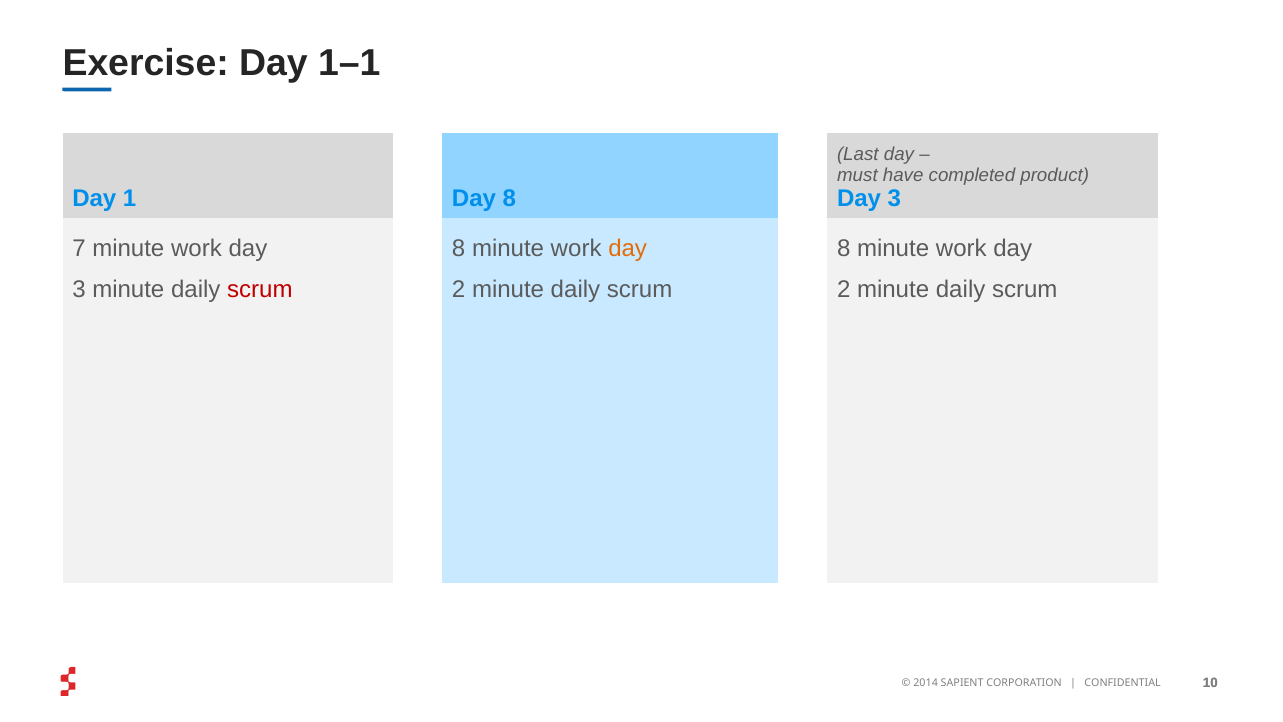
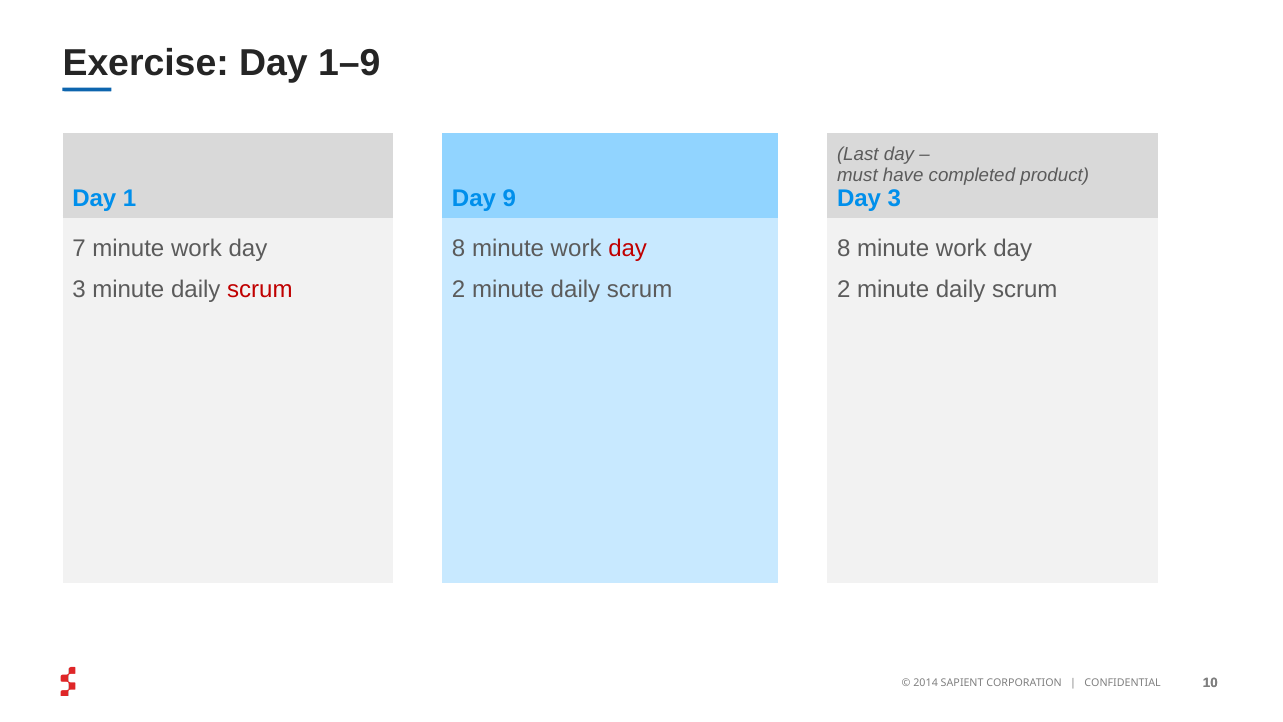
1–1: 1–1 -> 1–9
Day 8: 8 -> 9
day at (628, 249) colour: orange -> red
